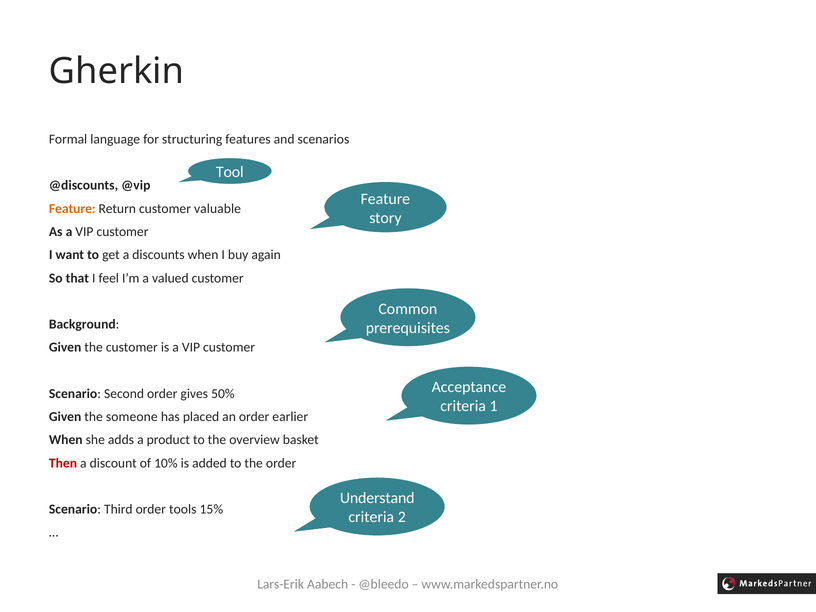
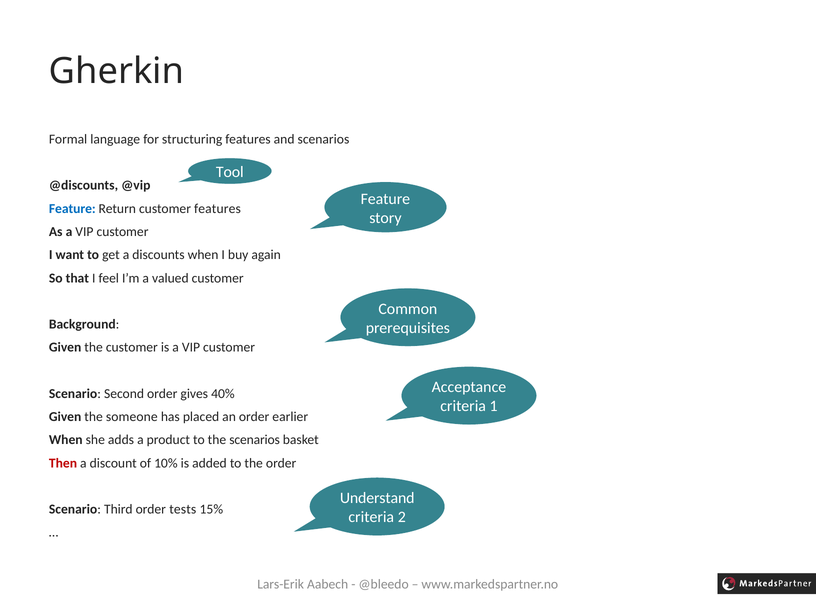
Feature at (72, 209) colour: orange -> blue
customer valuable: valuable -> features
50%: 50% -> 40%
the overview: overview -> scenarios
tools: tools -> tests
